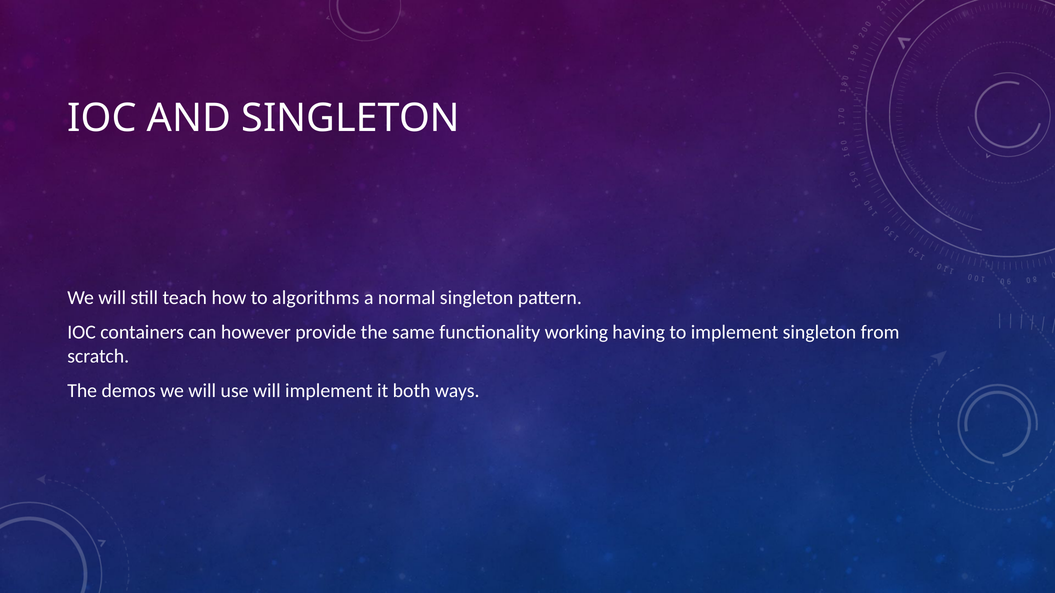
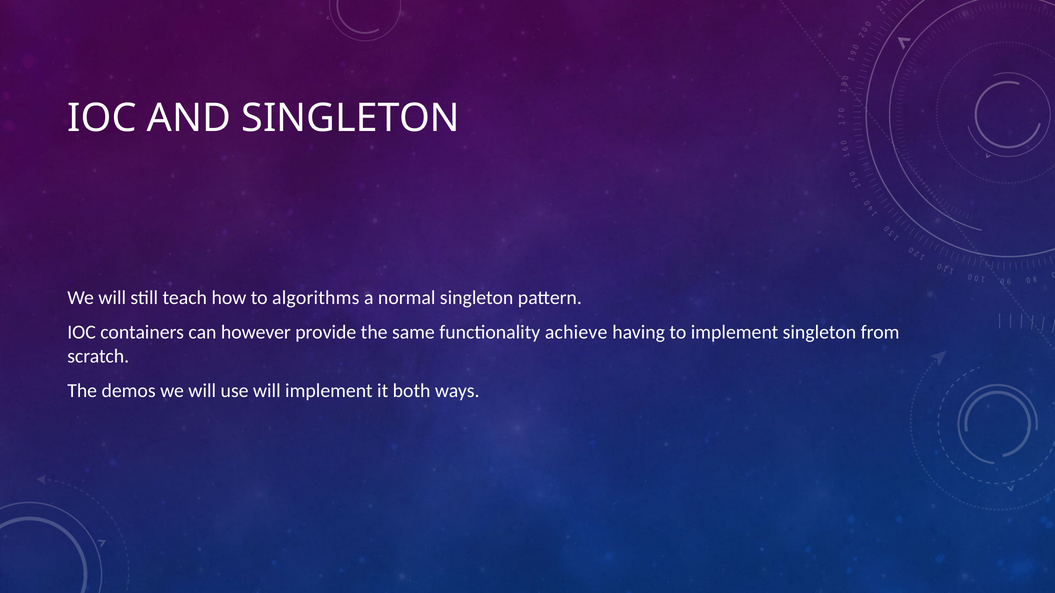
working: working -> achieve
